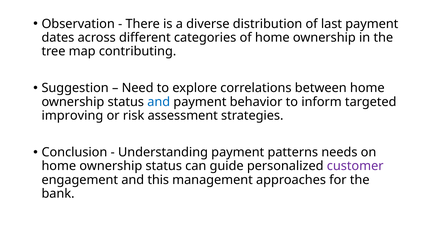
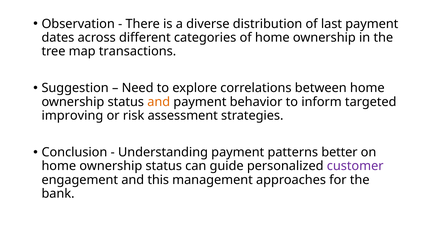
contributing: contributing -> transactions
and at (159, 102) colour: blue -> orange
needs: needs -> better
